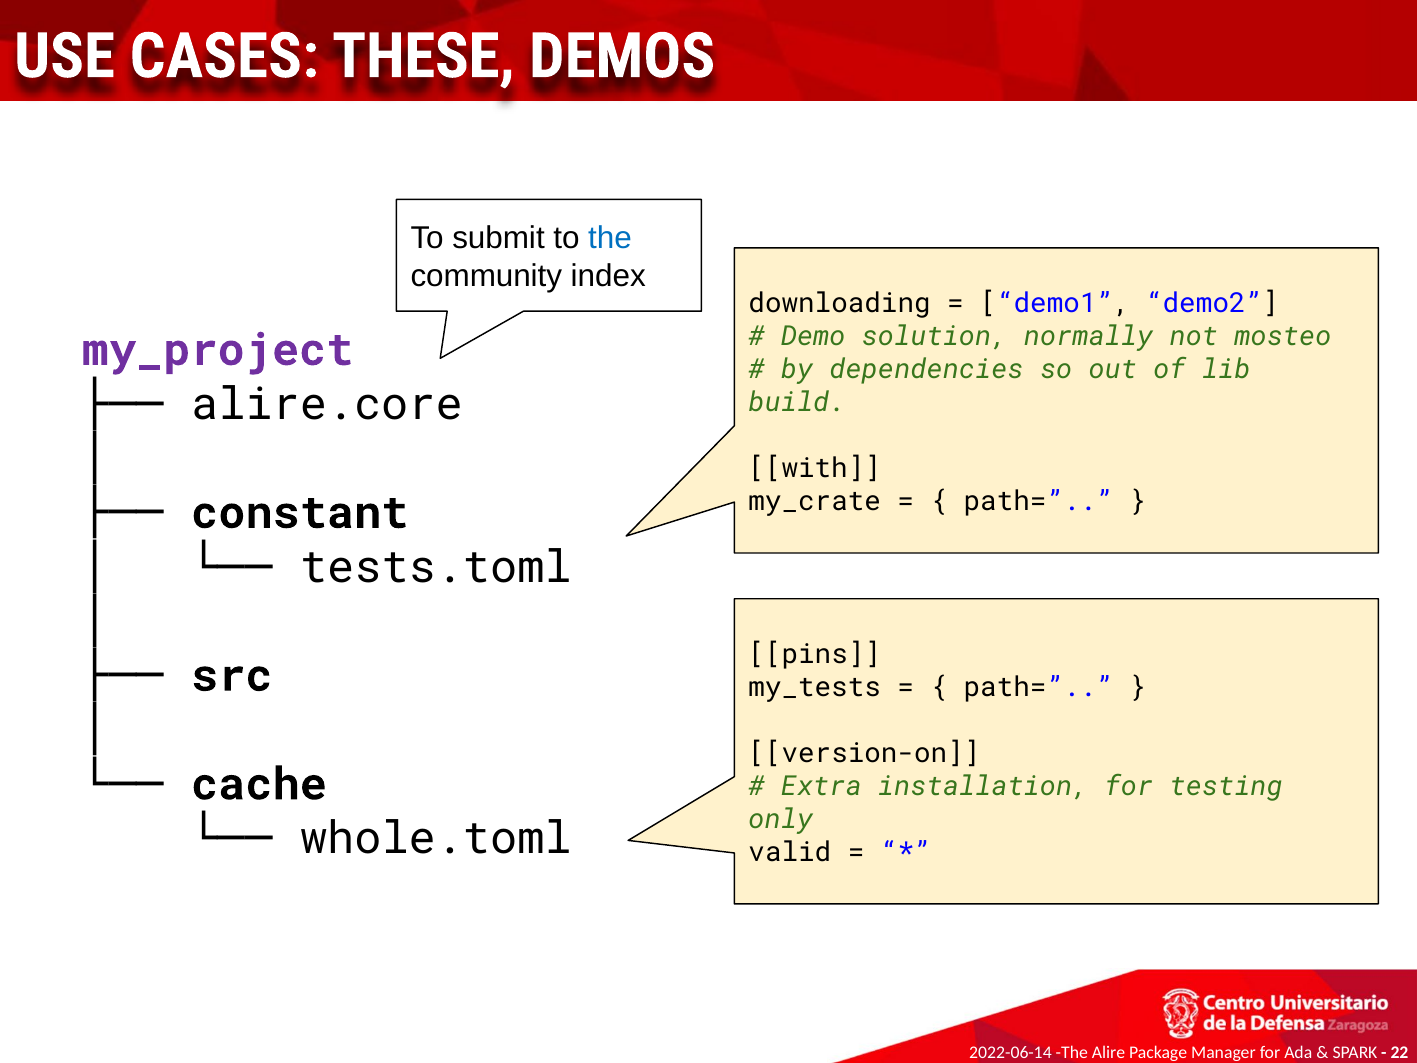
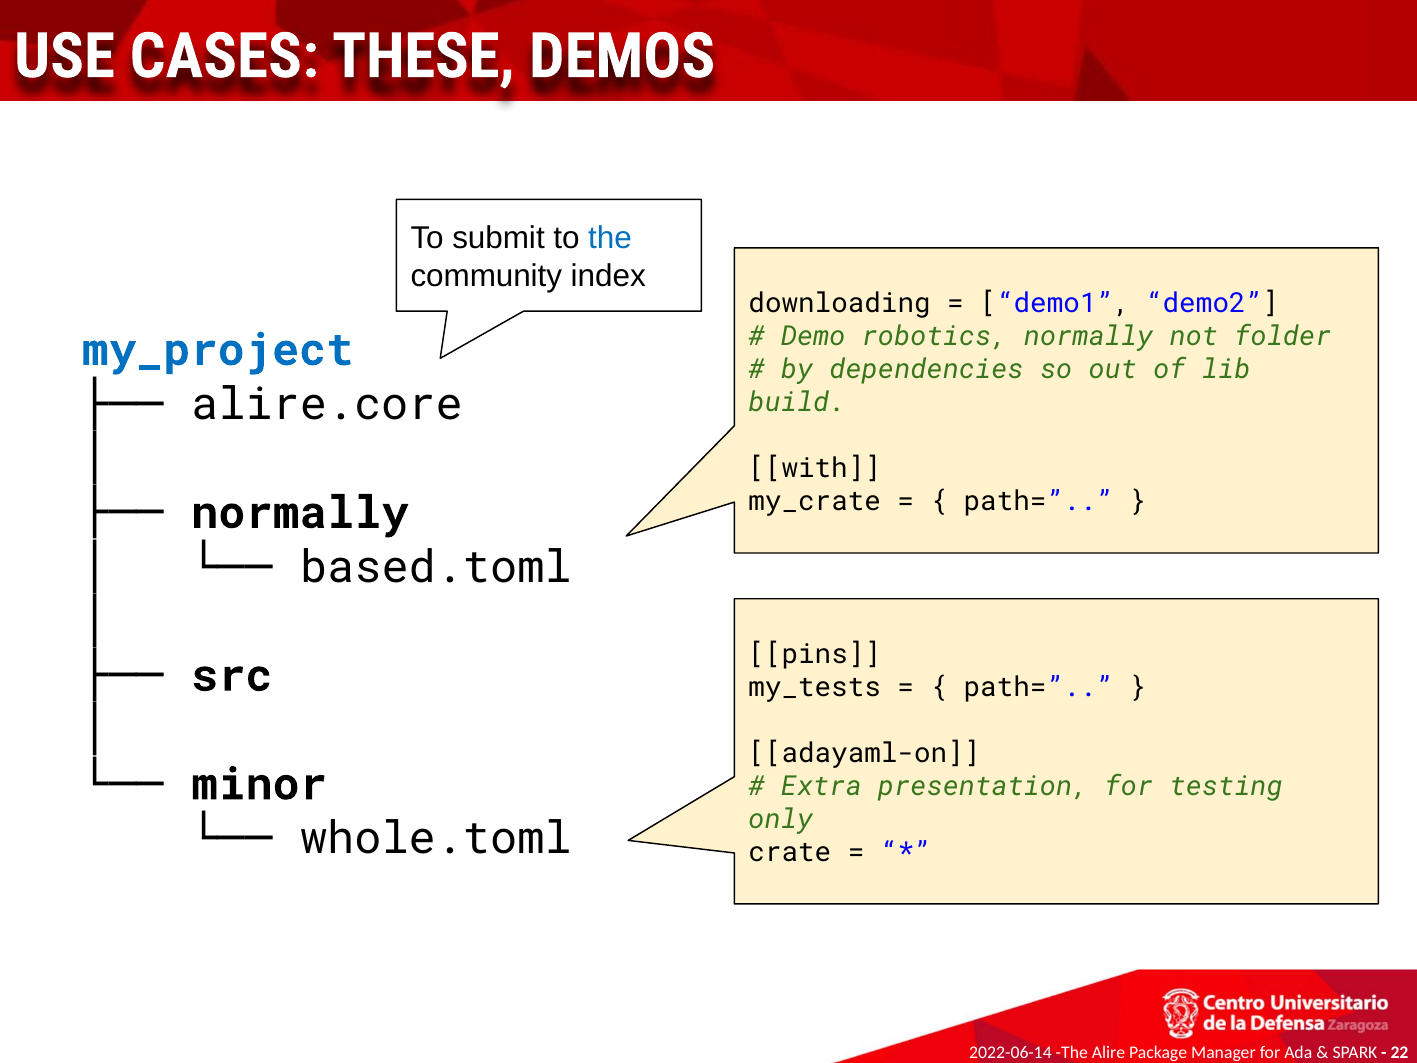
solution: solution -> robotics
mosteo: mosteo -> folder
my_project colour: purple -> blue
constant at (300, 513): constant -> normally
tests.toml: tests.toml -> based.toml
version-on: version-on -> adayaml-on
cache: cache -> minor
installation: installation -> presentation
valid: valid -> crate
